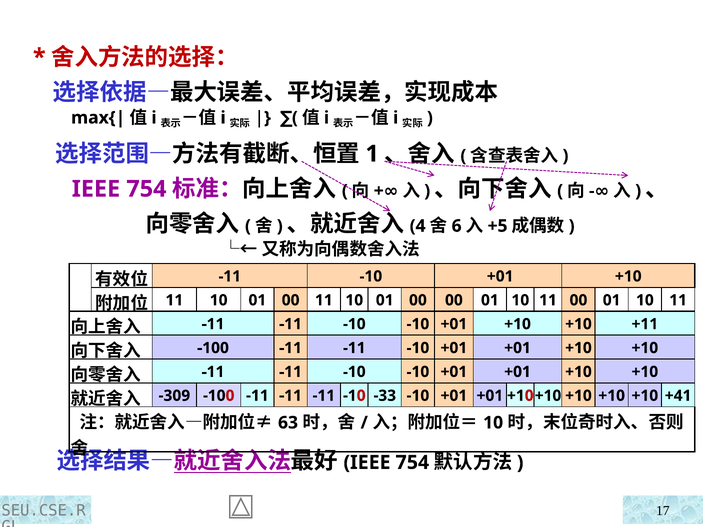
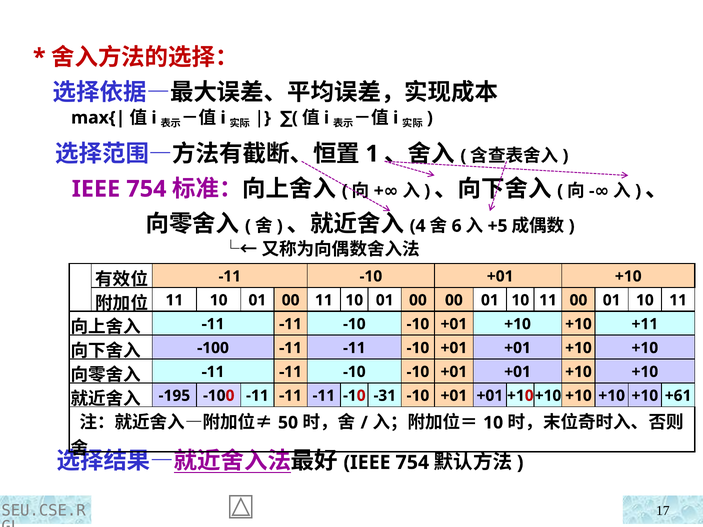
-309: -309 -> -195
-33: -33 -> -31
+41: +41 -> +61
63: 63 -> 50
